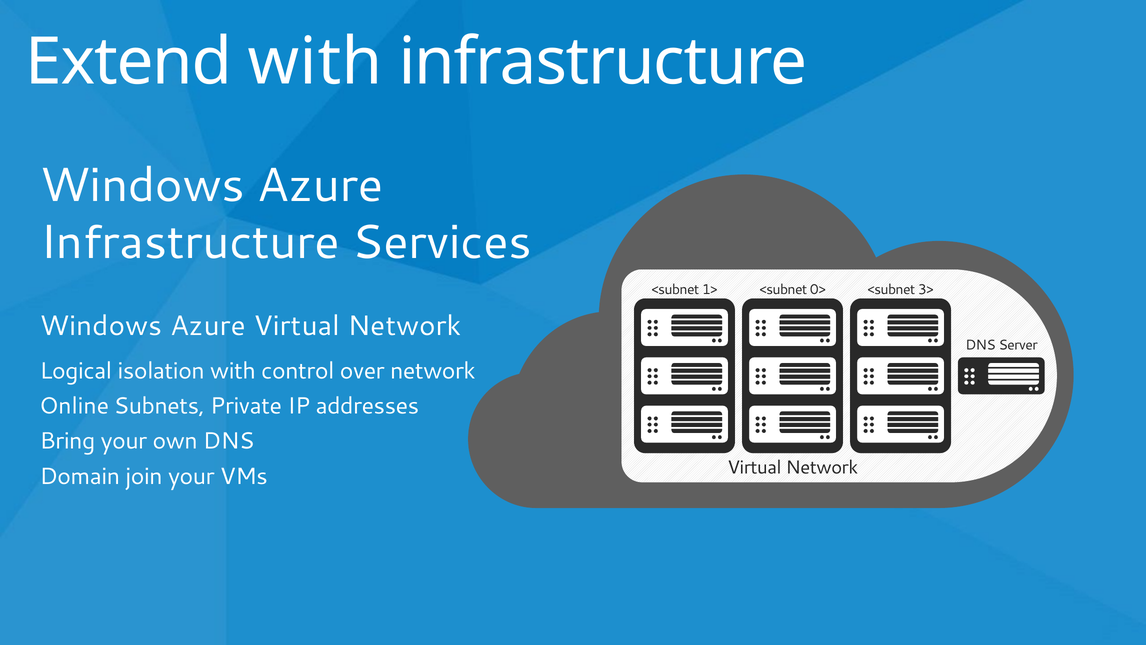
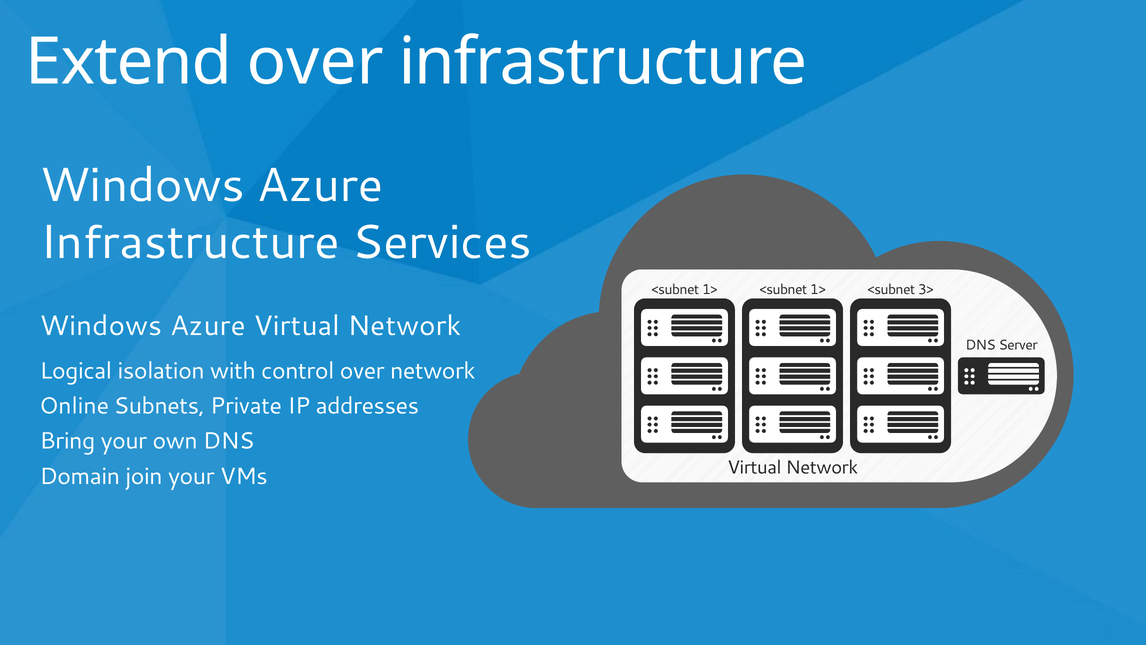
Extend with: with -> over
1> <subnet 0>: 0> -> 1>
